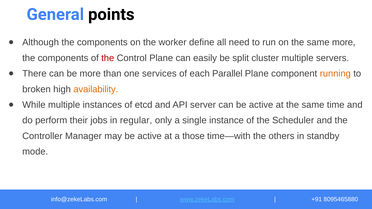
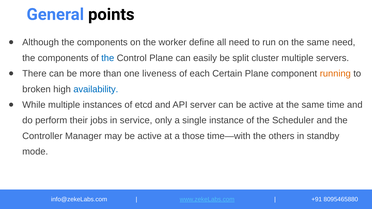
same more: more -> need
the at (108, 58) colour: red -> blue
services: services -> liveness
Parallel: Parallel -> Certain
availability colour: orange -> blue
regular: regular -> service
